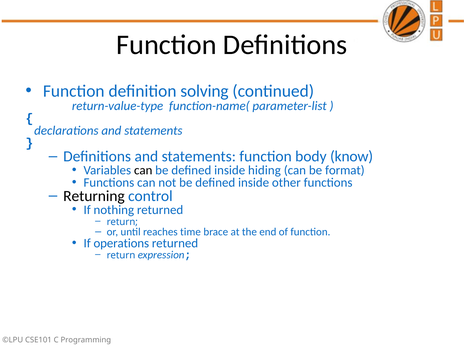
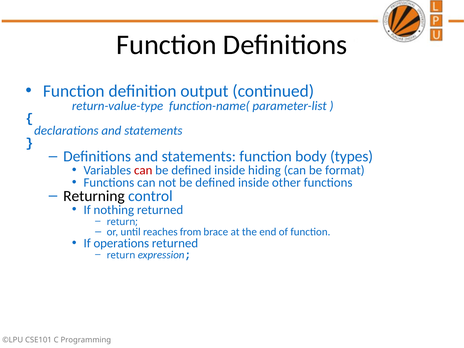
solving: solving -> output
know: know -> types
can at (143, 170) colour: black -> red
time: time -> from
